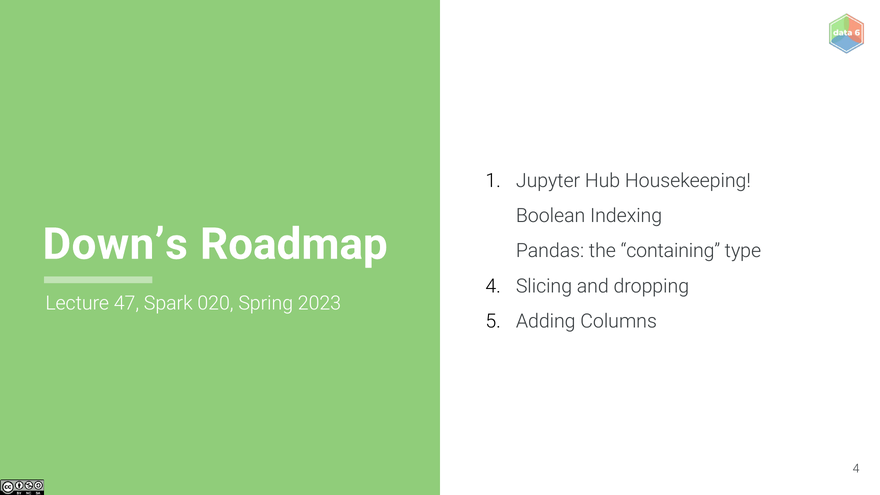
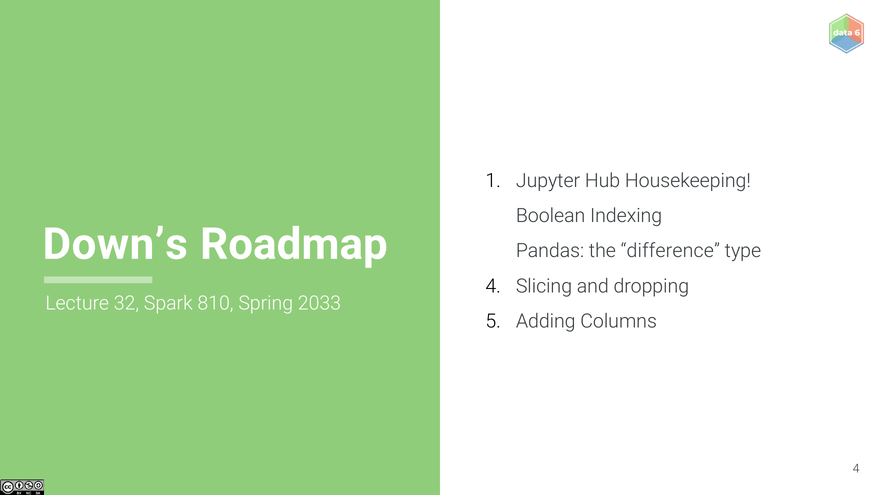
containing: containing -> difference
47: 47 -> 32
020: 020 -> 810
2023: 2023 -> 2033
